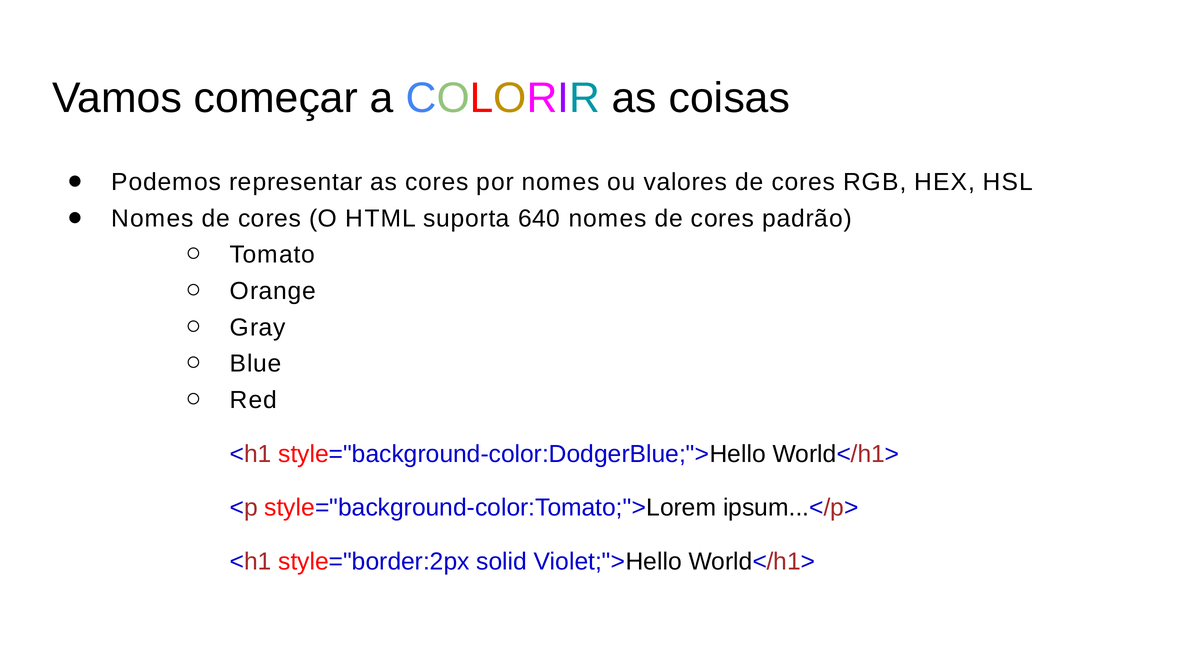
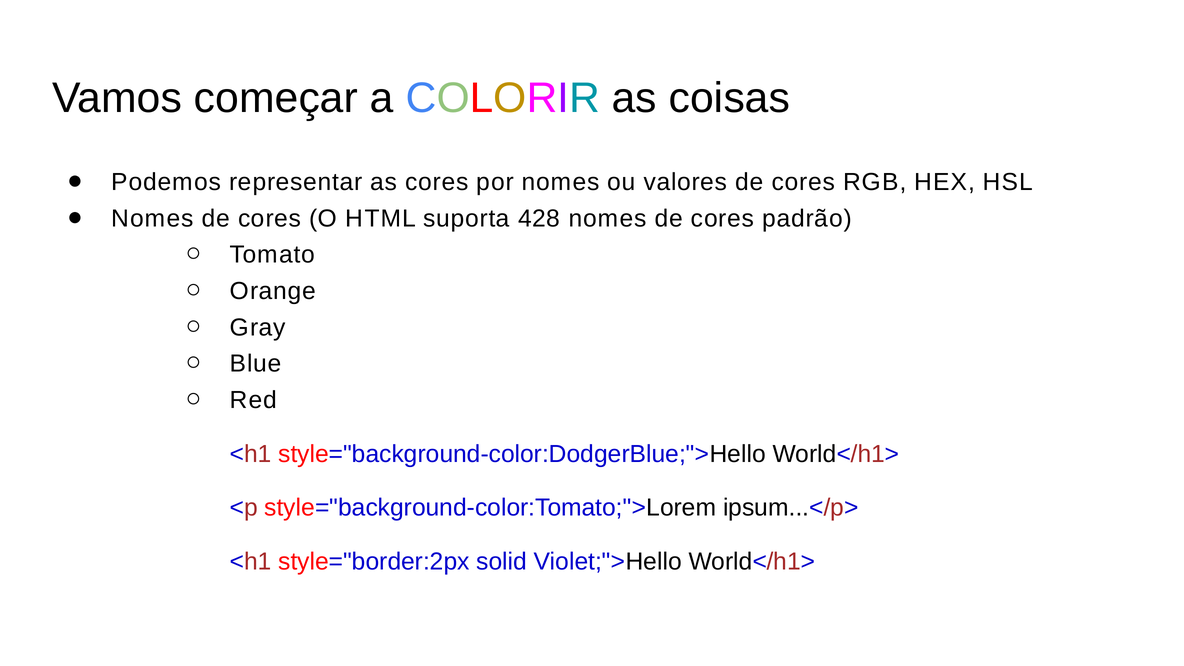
640: 640 -> 428
